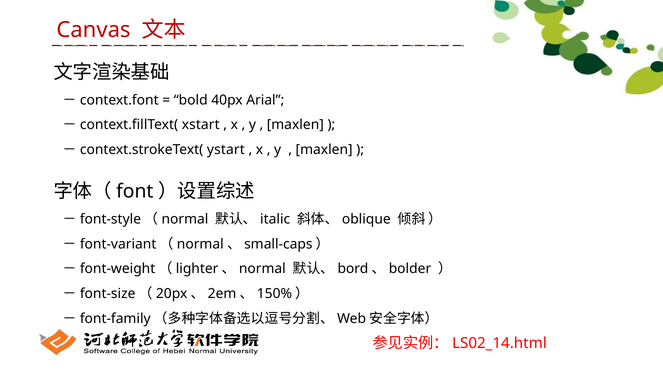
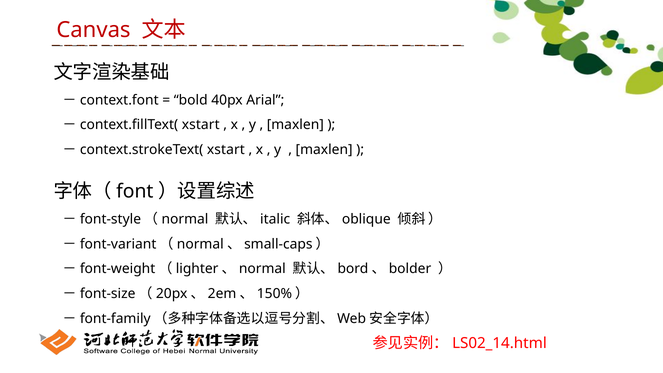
ystart at (226, 150): ystart -> xstart
